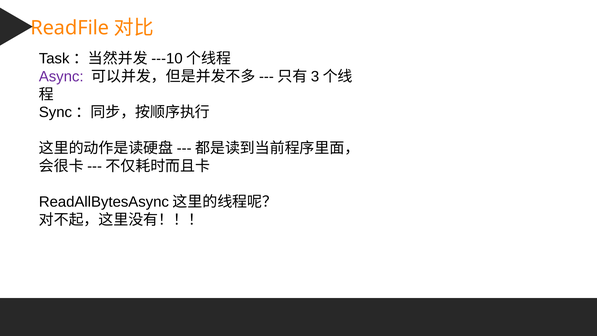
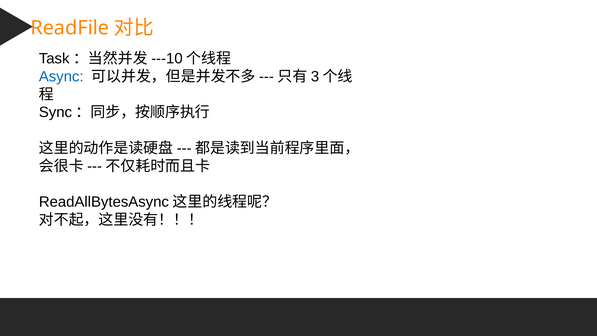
Async colour: purple -> blue
